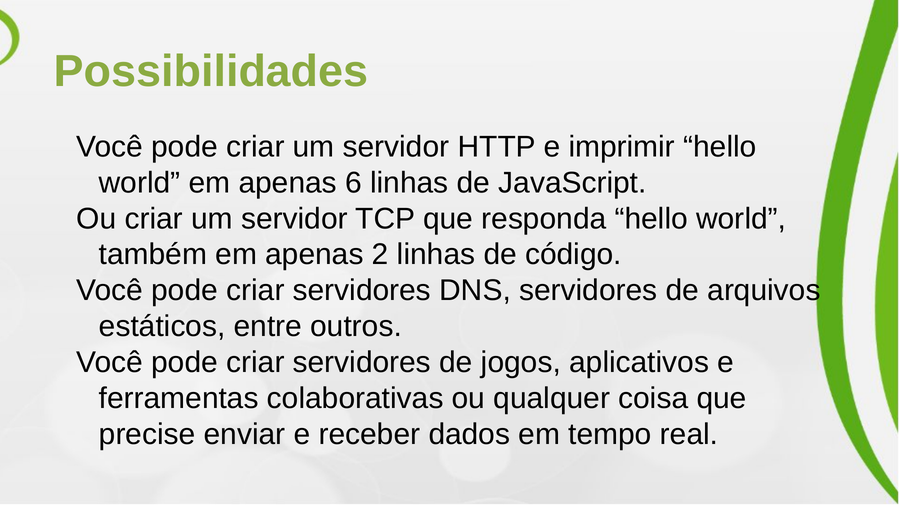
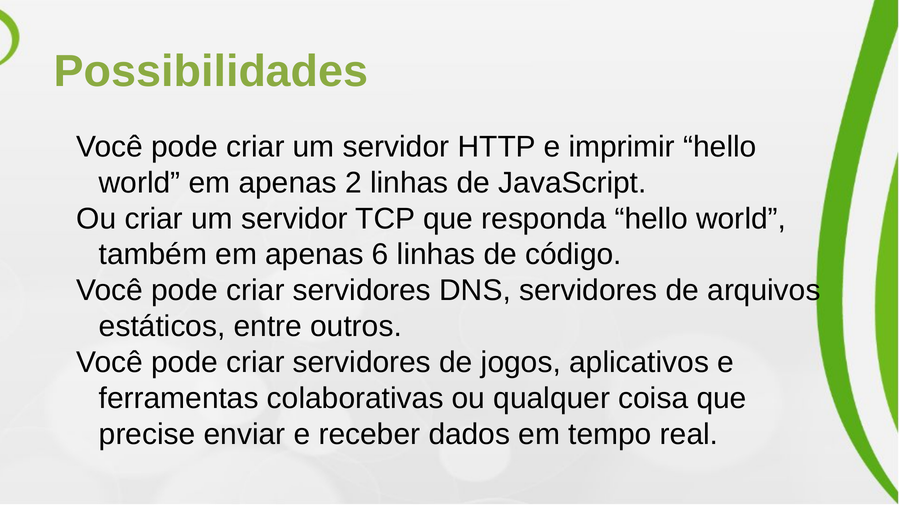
6: 6 -> 2
2: 2 -> 6
